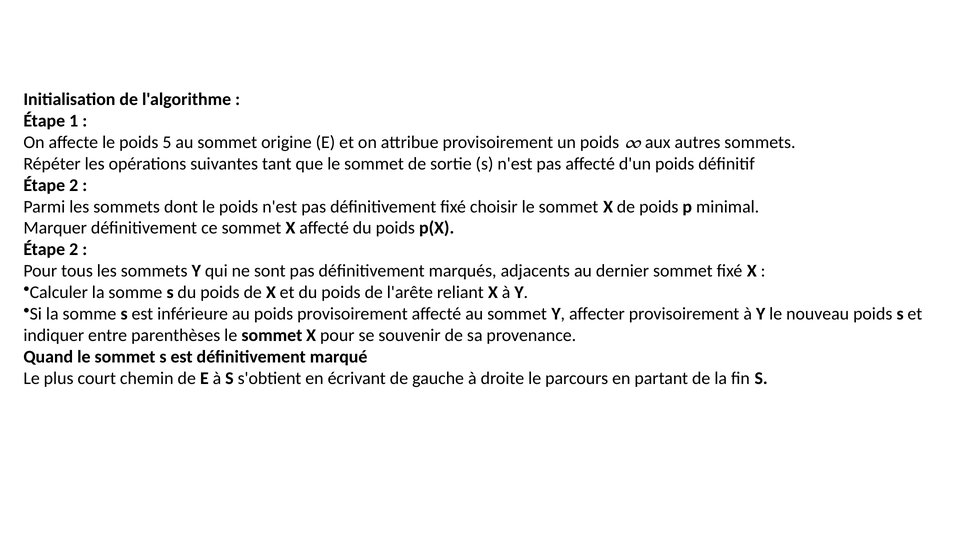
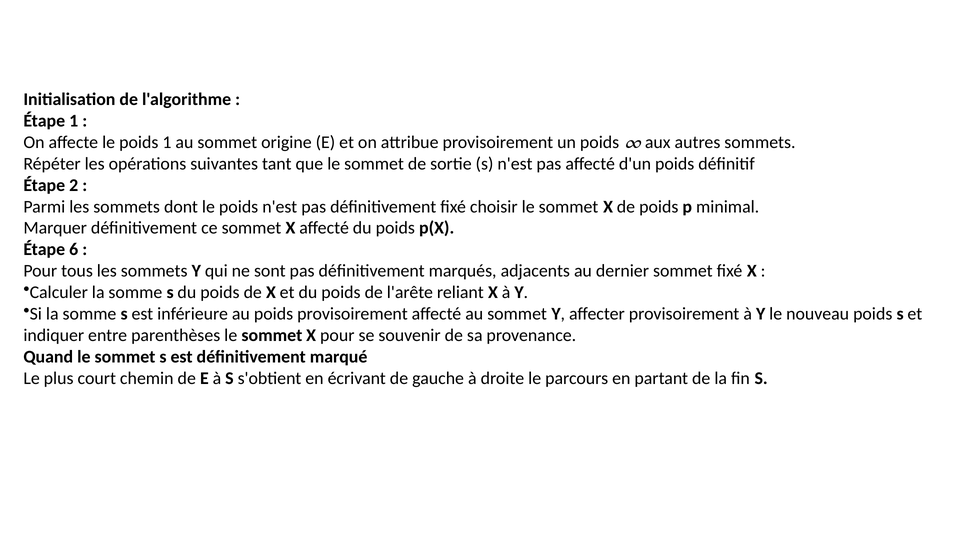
poids 5: 5 -> 1
2 at (74, 250): 2 -> 6
